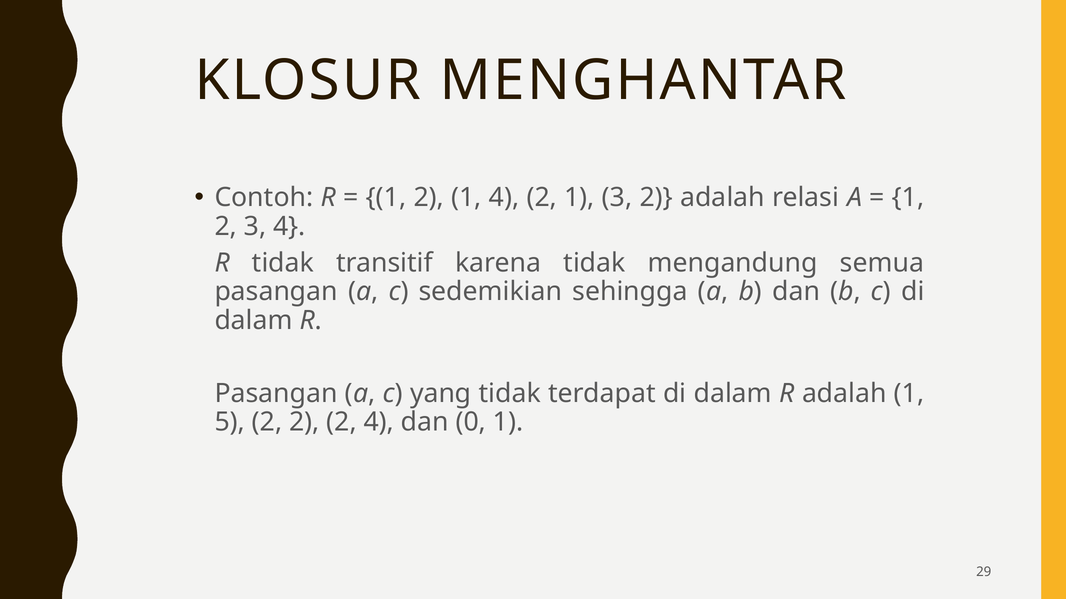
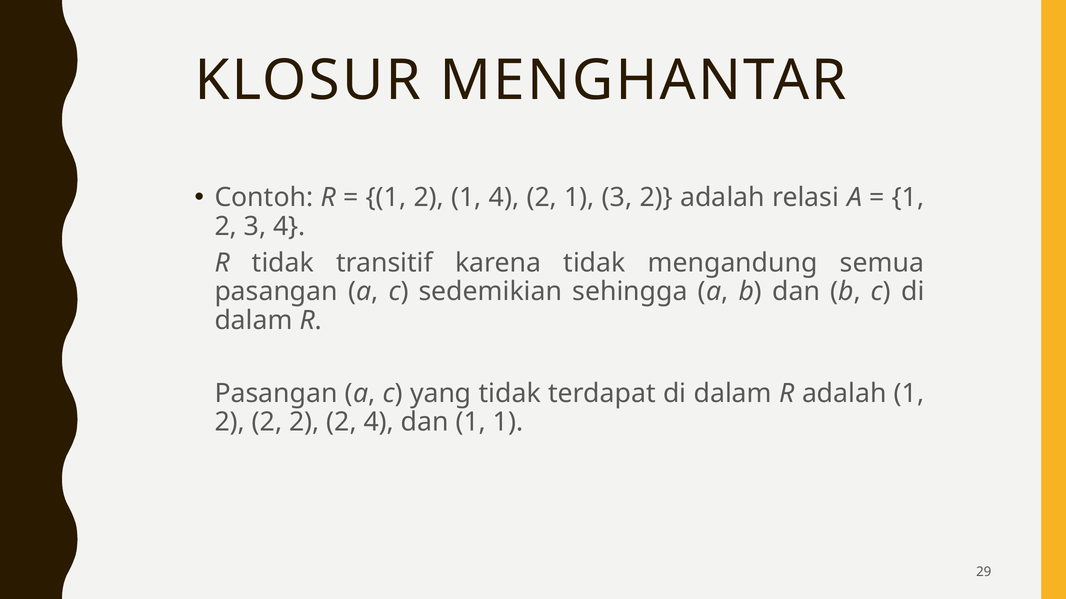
5 at (230, 423): 5 -> 2
dan 0: 0 -> 1
